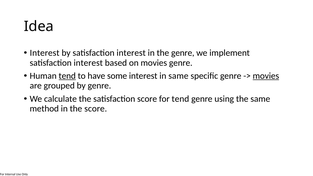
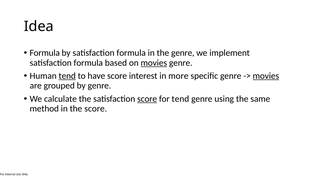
Interest at (45, 53): Interest -> Formula
by satisfaction interest: interest -> formula
interest at (88, 63): interest -> formula
movies at (154, 63) underline: none -> present
have some: some -> score
in same: same -> more
score at (147, 99) underline: none -> present
